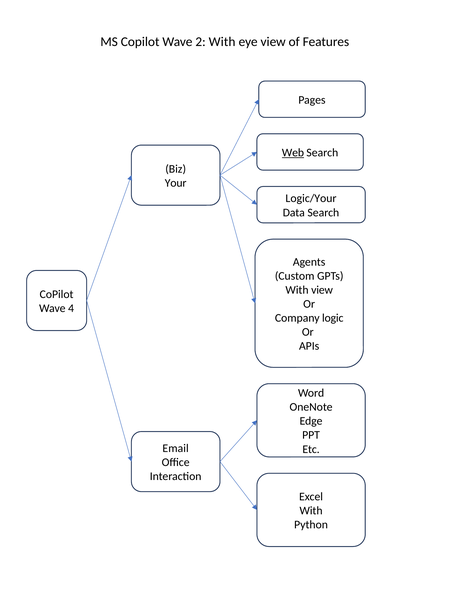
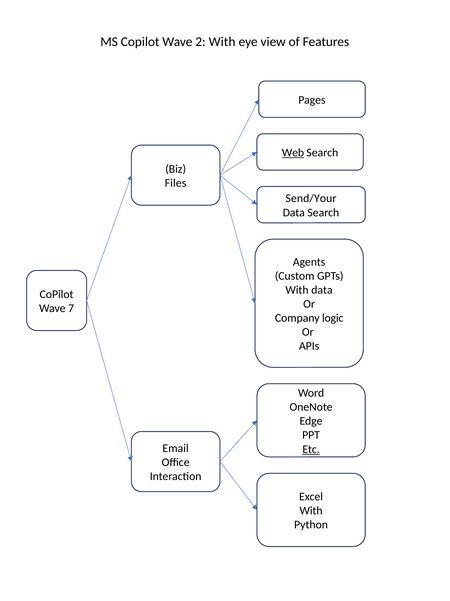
Your: Your -> Files
Logic/Your: Logic/Your -> Send/Your
With view: view -> data
4: 4 -> 7
Etc underline: none -> present
